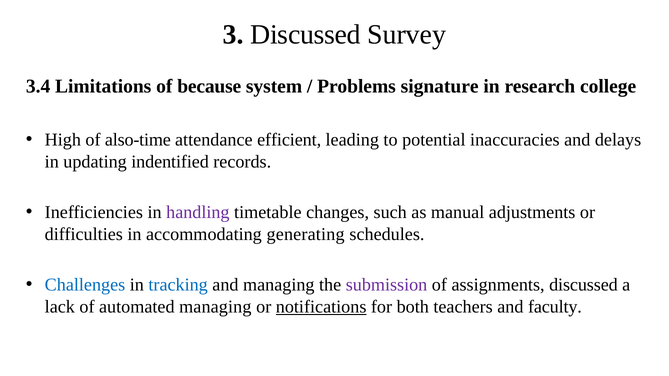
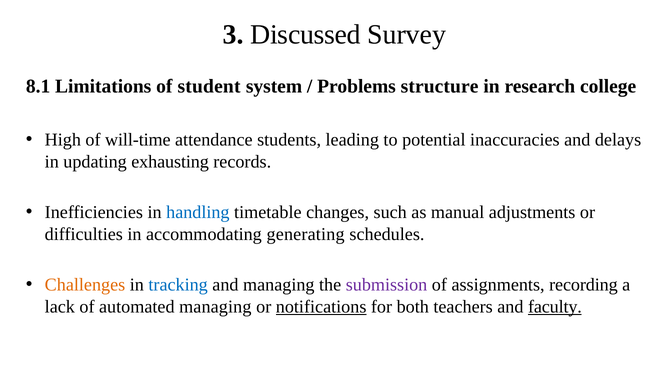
3.4: 3.4 -> 8.1
because: because -> student
signature: signature -> structure
also-time: also-time -> will-time
efficient: efficient -> students
indentified: indentified -> exhausting
handling colour: purple -> blue
Challenges colour: blue -> orange
assignments discussed: discussed -> recording
faculty underline: none -> present
